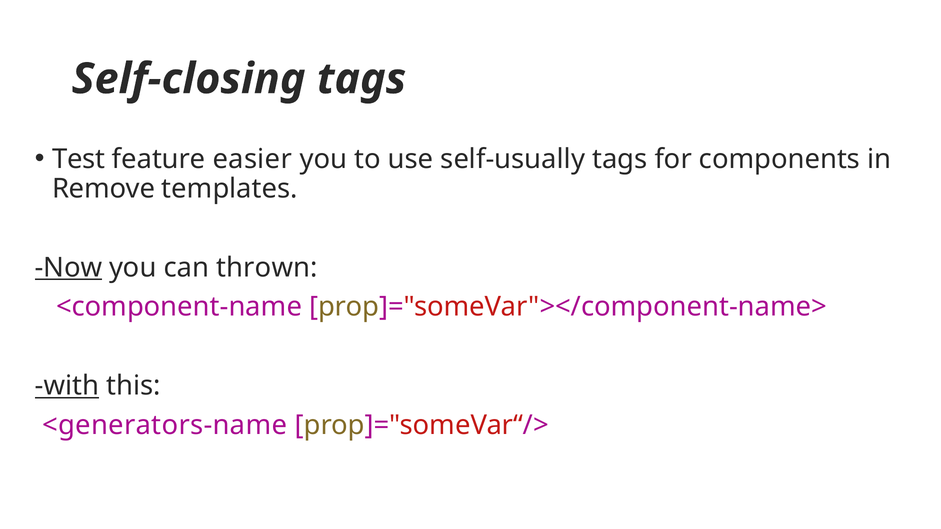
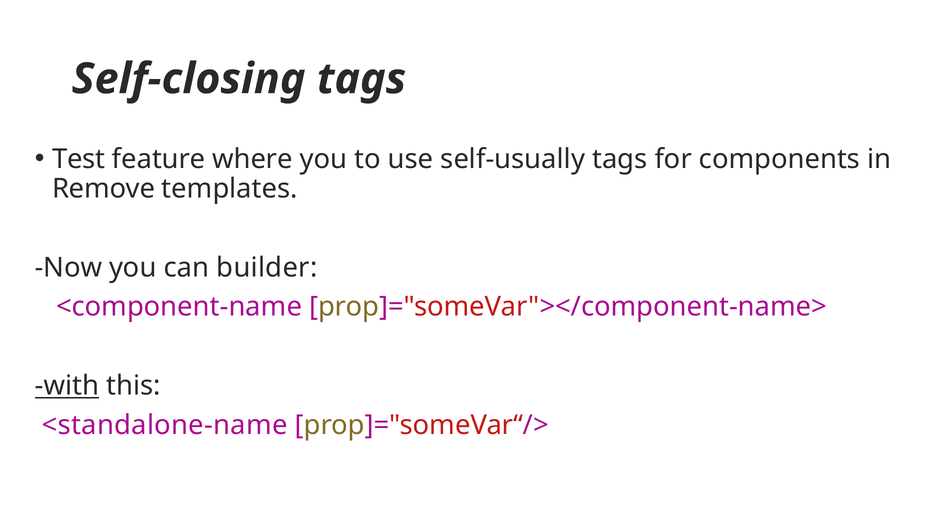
easier: easier -> where
Now underline: present -> none
thrown: thrown -> builder
<generators-name: <generators-name -> <standalone-name
